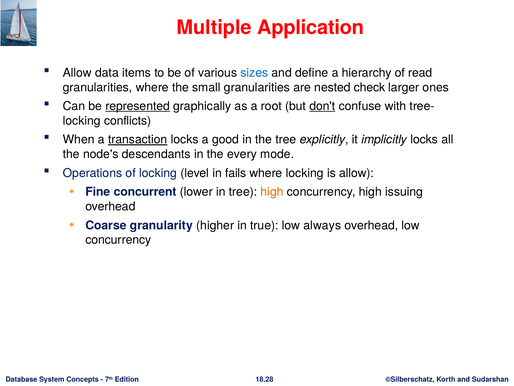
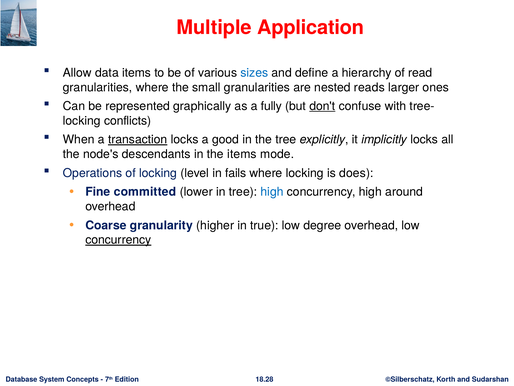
check: check -> reads
represented underline: present -> none
root: root -> fully
the every: every -> items
is allow: allow -> does
concurrent: concurrent -> committed
high at (272, 192) colour: orange -> blue
issuing: issuing -> around
always: always -> degree
concurrency at (118, 240) underline: none -> present
